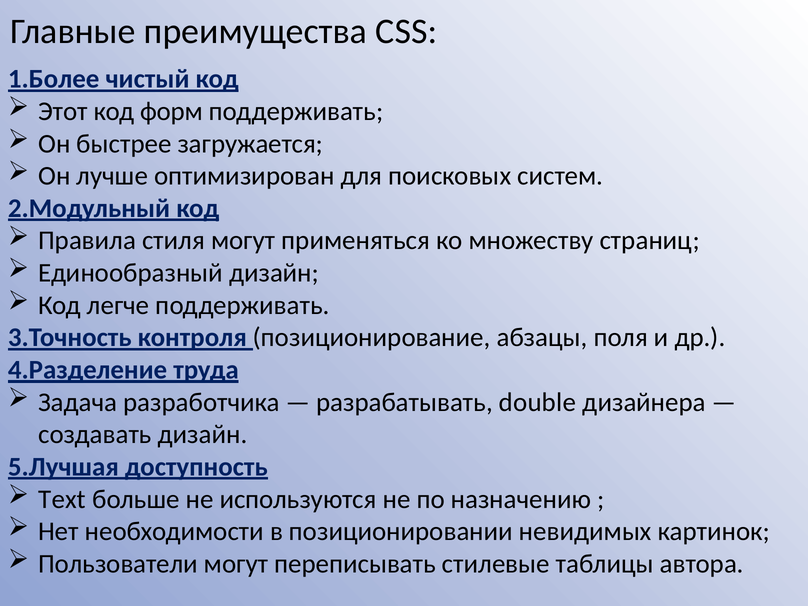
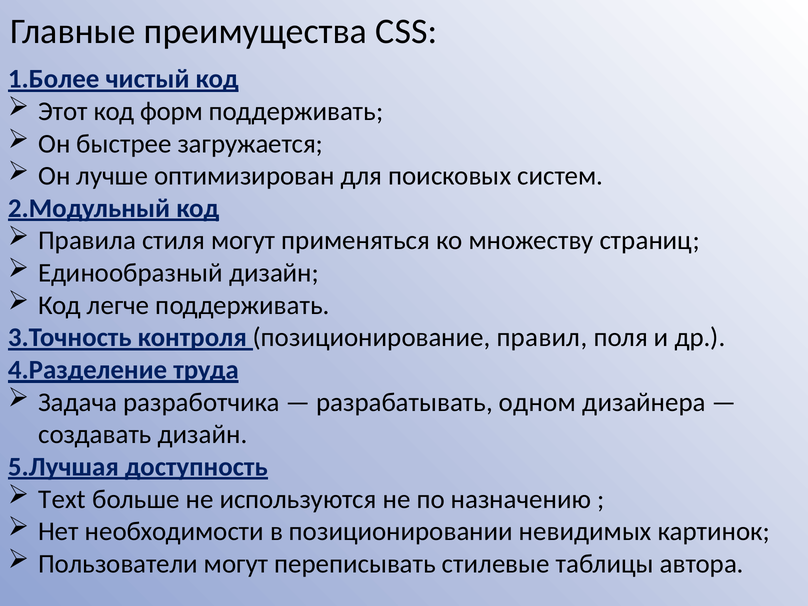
абзацы: абзацы -> правил
double: double -> одном
